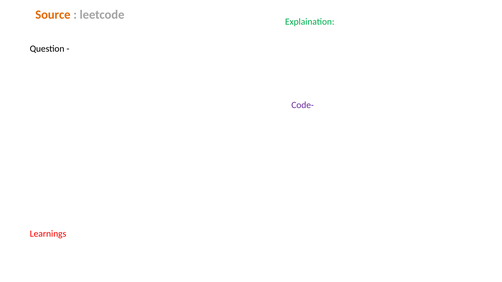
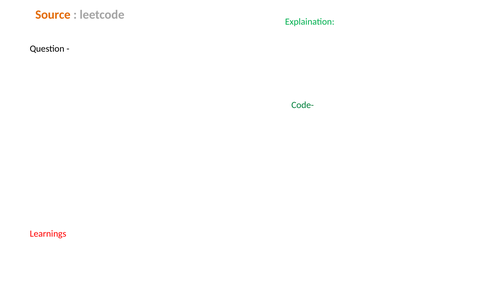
Code- colour: purple -> green
